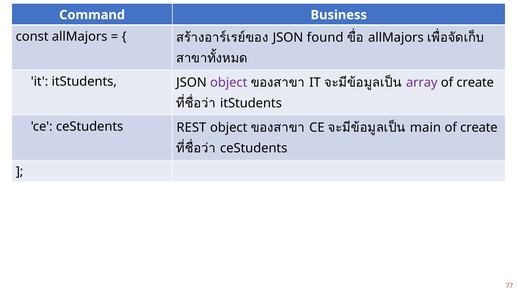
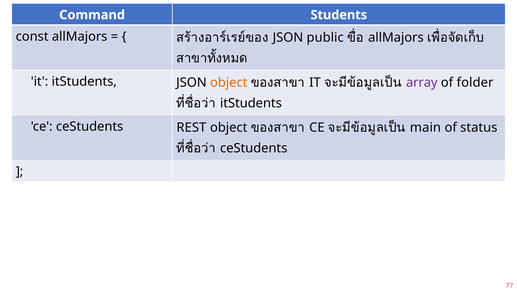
Business: Business -> Students
found: found -> public
object at (229, 83) colour: purple -> orange
create at (475, 83): create -> folder
create at (479, 128): create -> status
